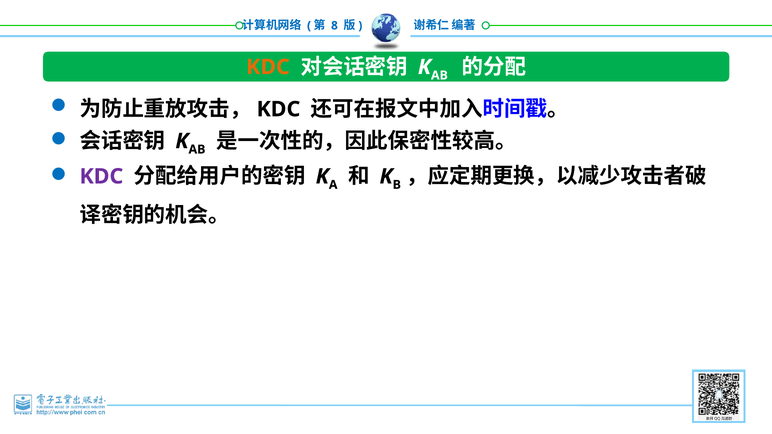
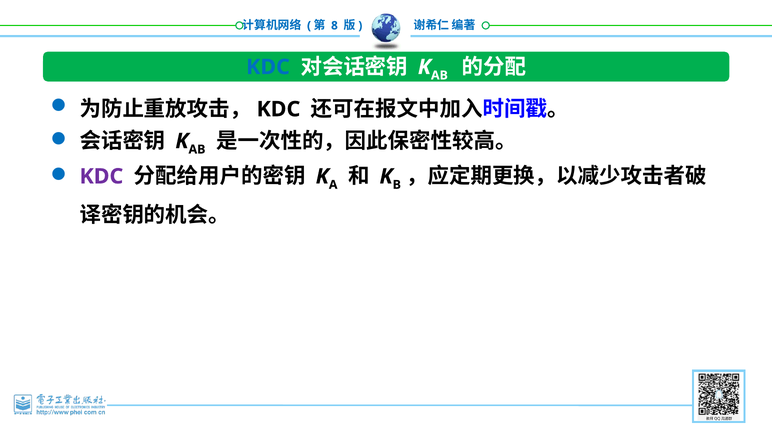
KDC at (268, 67) colour: orange -> blue
